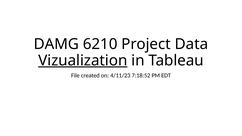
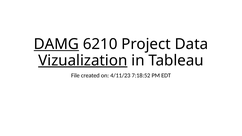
DAMG underline: none -> present
